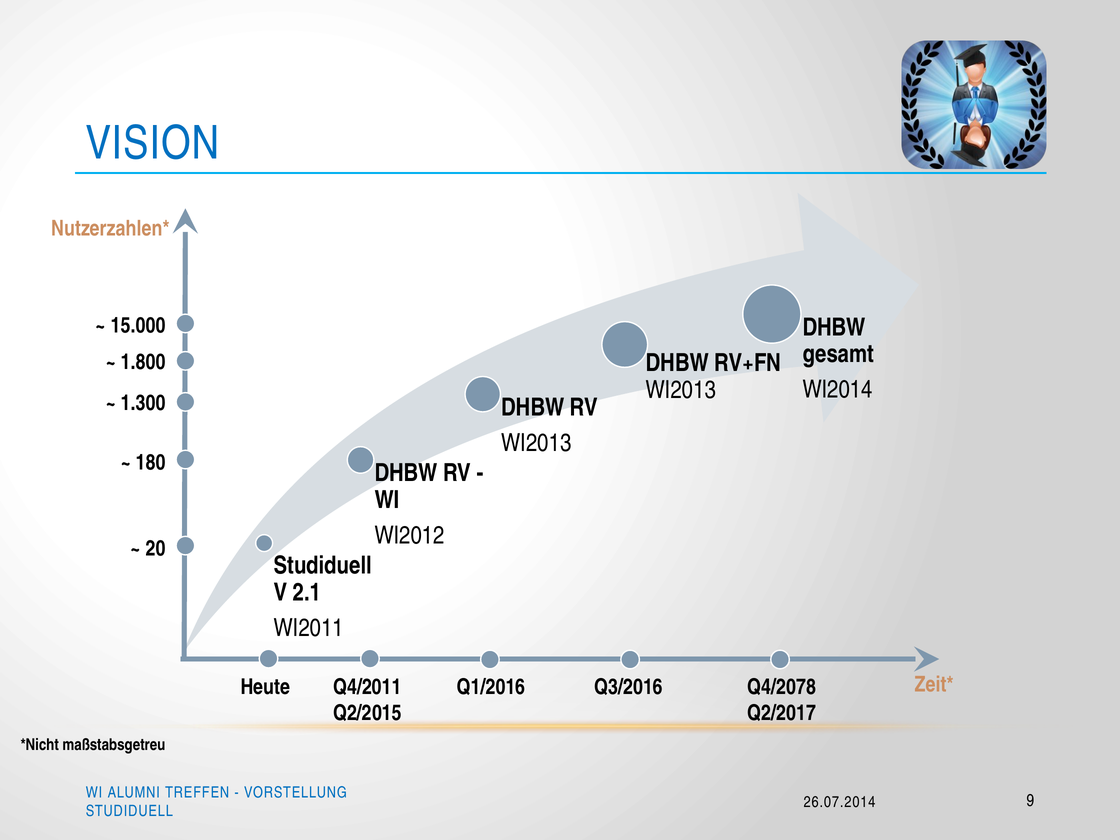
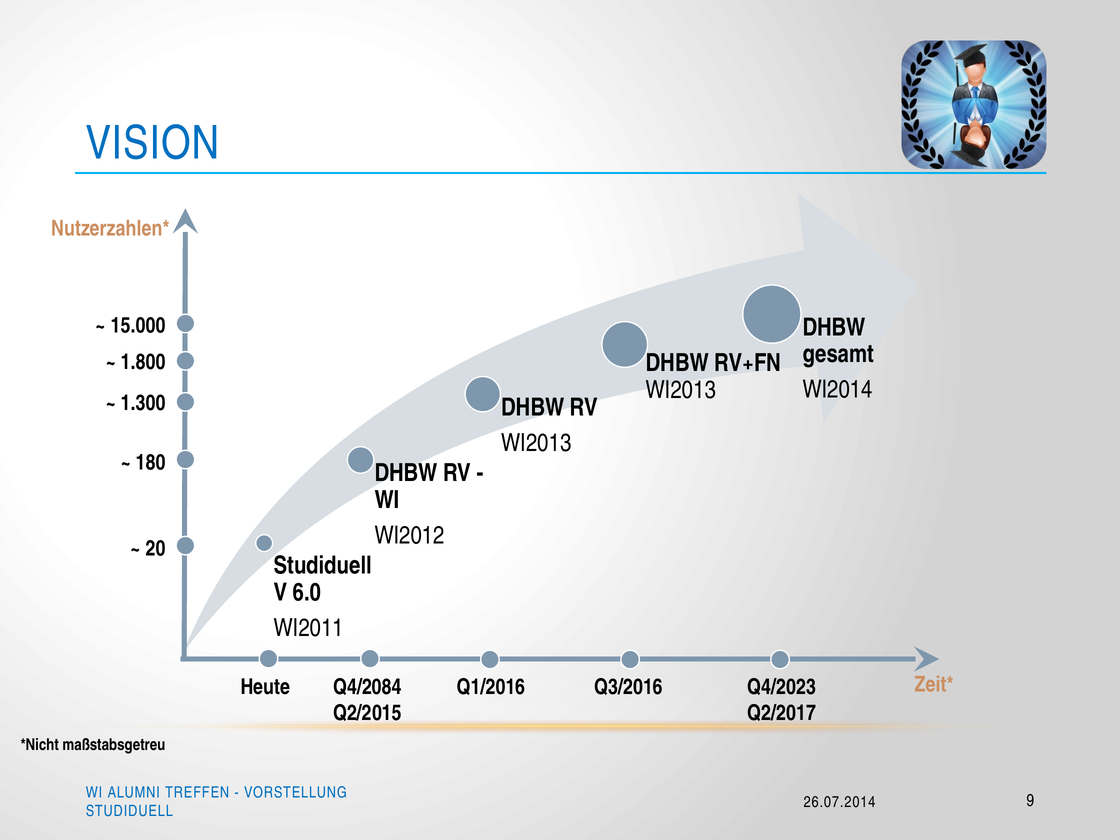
2.1: 2.1 -> 6.0
Q4/2011: Q4/2011 -> Q4/2084
Q4/2078: Q4/2078 -> Q4/2023
